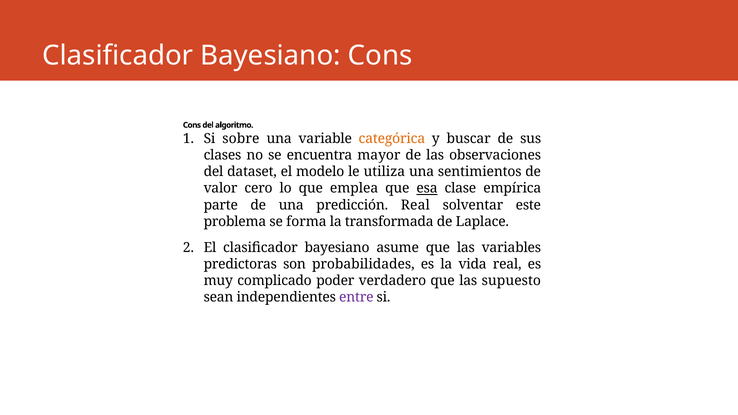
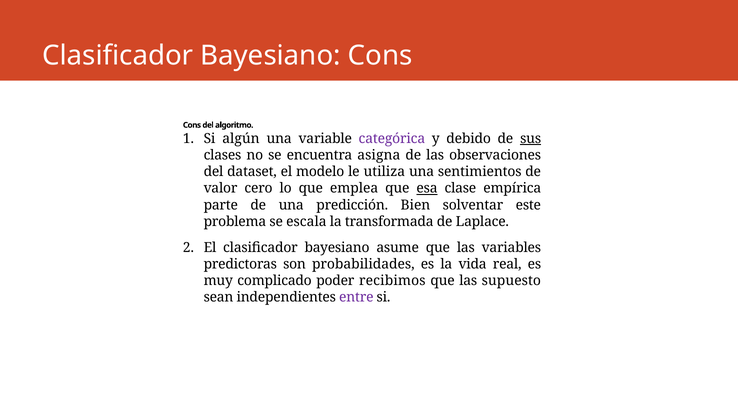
sobre: sobre -> algún
categórica colour: orange -> purple
buscar: buscar -> debido
sus underline: none -> present
mayor: mayor -> asigna
predicción Real: Real -> Bien
forma: forma -> escala
verdadero: verdadero -> recibimos
